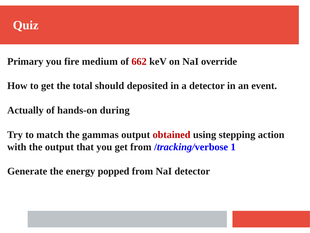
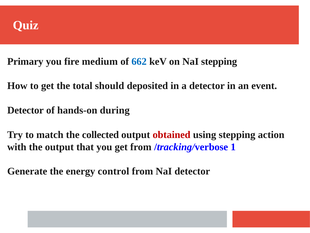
662 colour: red -> blue
NaI override: override -> stepping
Actually at (25, 110): Actually -> Detector
gammas: gammas -> collected
popped: popped -> control
